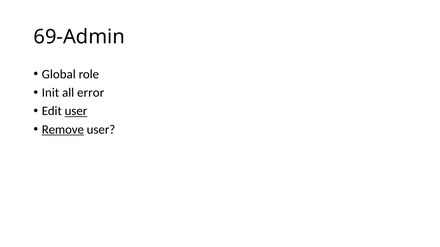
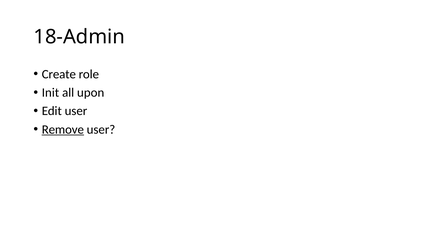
69-Admin: 69-Admin -> 18-Admin
Global: Global -> Create
error: error -> upon
user at (76, 111) underline: present -> none
